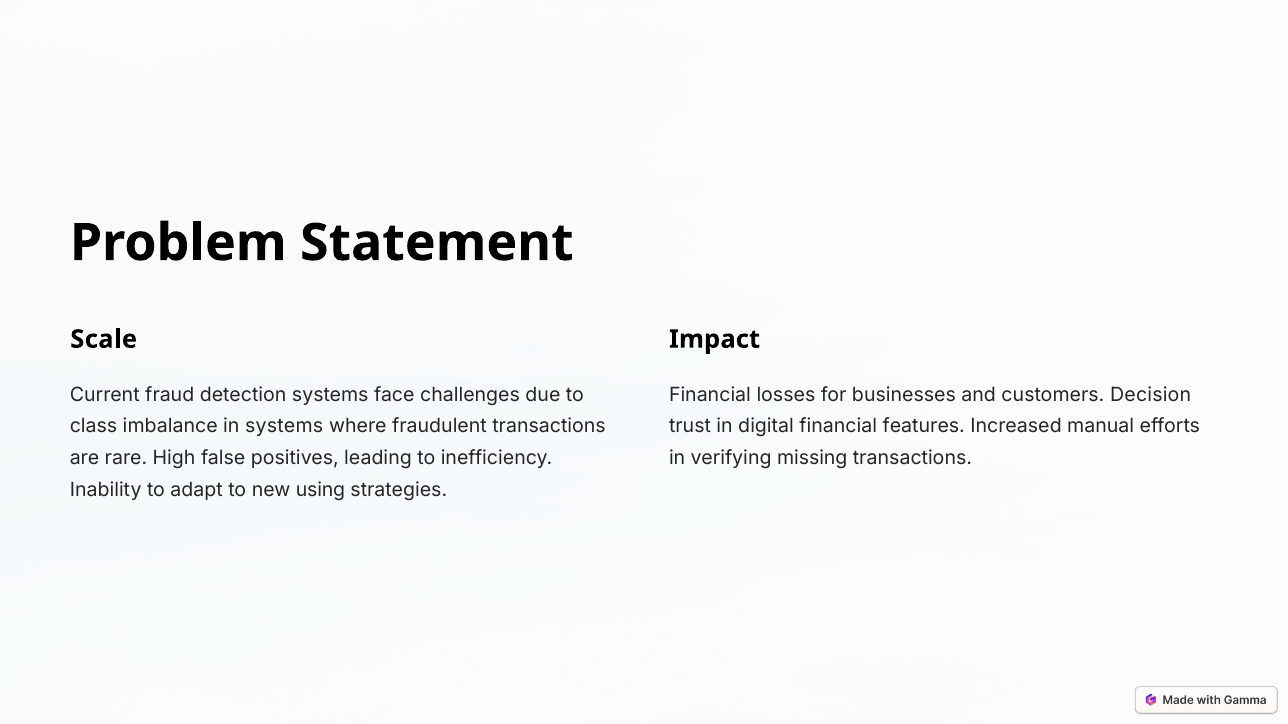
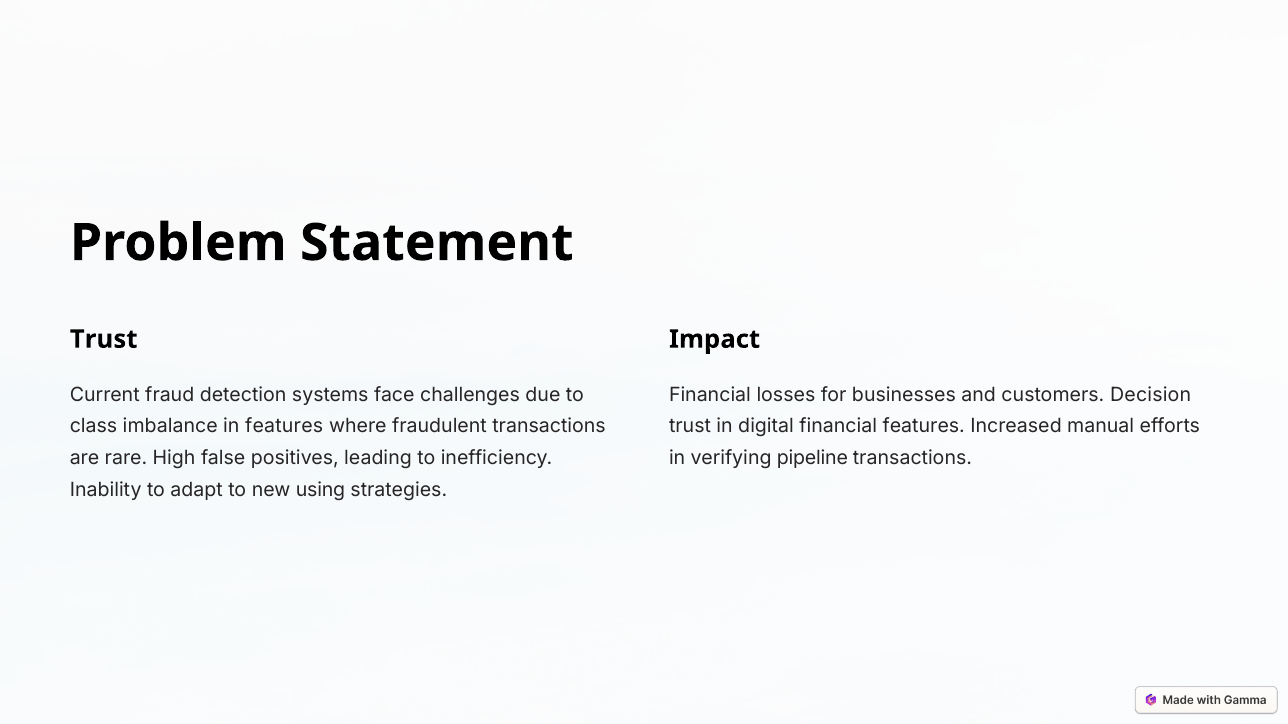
Scale at (104, 340): Scale -> Trust
in systems: systems -> features
missing: missing -> pipeline
